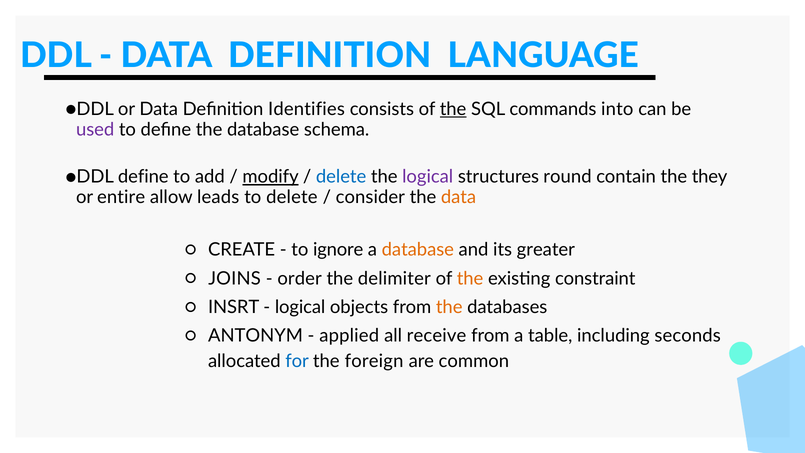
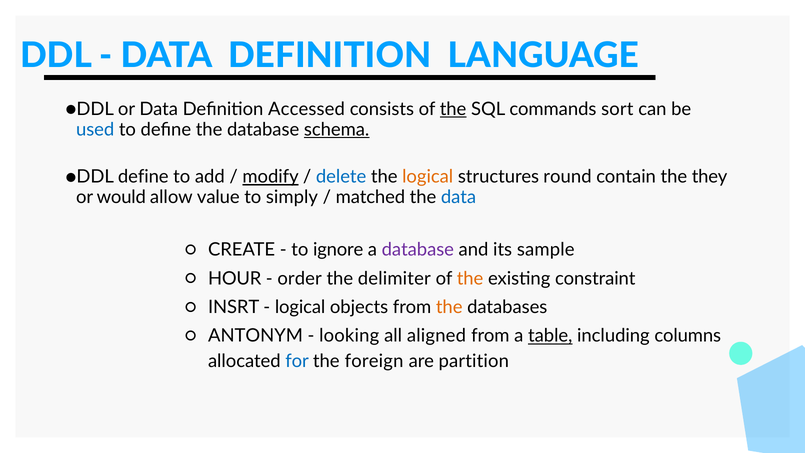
Identifies: Identifies -> Accessed
into: into -> sort
used colour: purple -> blue
schema underline: none -> present
logical at (428, 177) colour: purple -> orange
entire: entire -> would
leads: leads -> value
to delete: delete -> simply
consider: consider -> matched
data at (459, 197) colour: orange -> blue
database at (418, 250) colour: orange -> purple
greater: greater -> sample
JOINS: JOINS -> HOUR
applied: applied -> looking
receive: receive -> aligned
table underline: none -> present
seconds: seconds -> columns
common: common -> partition
